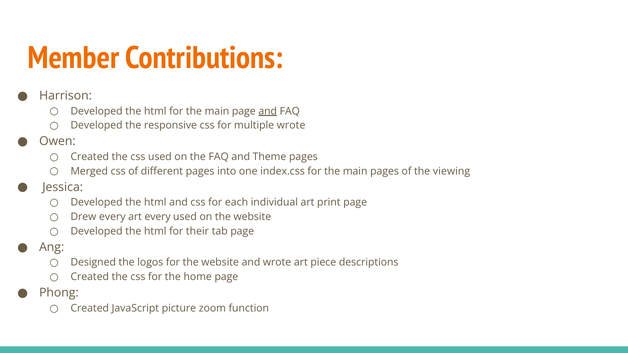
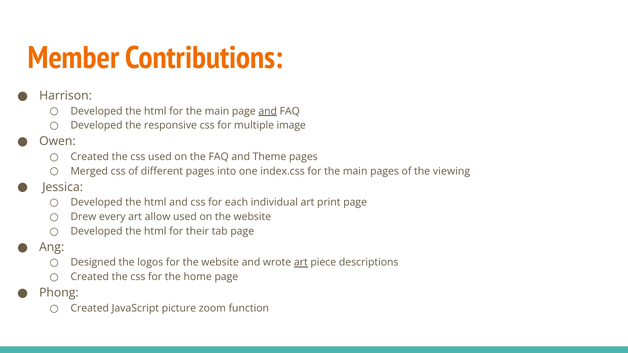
multiple wrote: wrote -> image
art every: every -> allow
art at (301, 263) underline: none -> present
